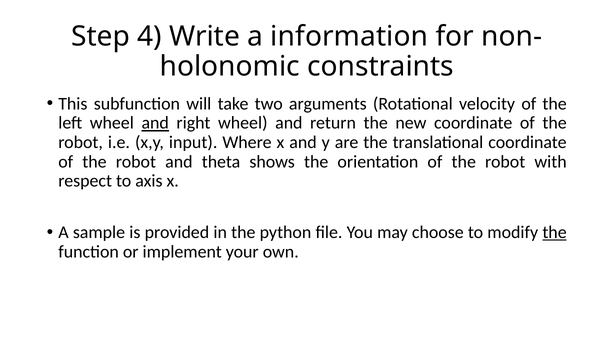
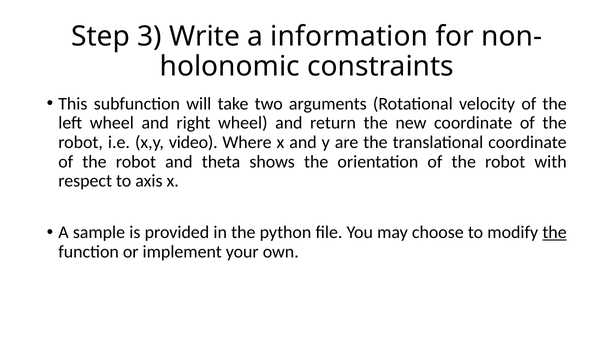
4: 4 -> 3
and at (155, 123) underline: present -> none
input: input -> video
